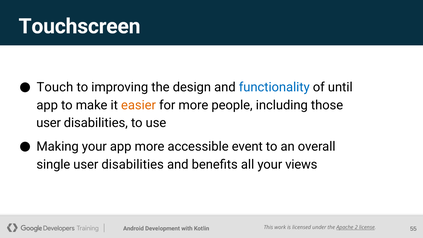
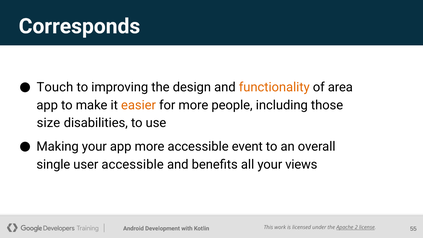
Touchscreen: Touchscreen -> Corresponds
functionality colour: blue -> orange
until: until -> area
user at (49, 123): user -> size
disabilities at (133, 164): disabilities -> accessible
